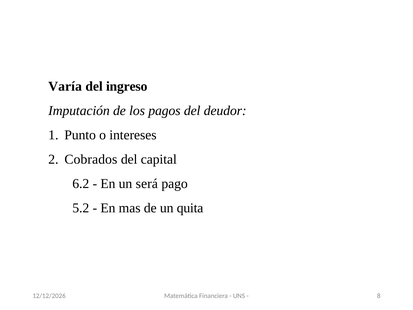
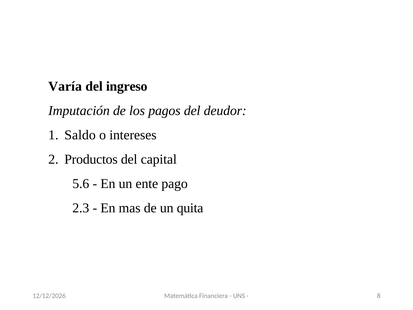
Punto: Punto -> Saldo
Cobrados: Cobrados -> Productos
6.2: 6.2 -> 5.6
será: será -> ente
5.2: 5.2 -> 2.3
